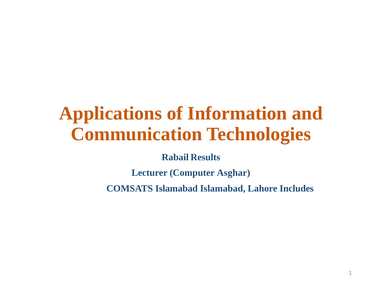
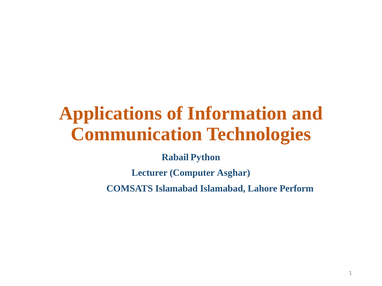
Results: Results -> Python
Includes: Includes -> Perform
